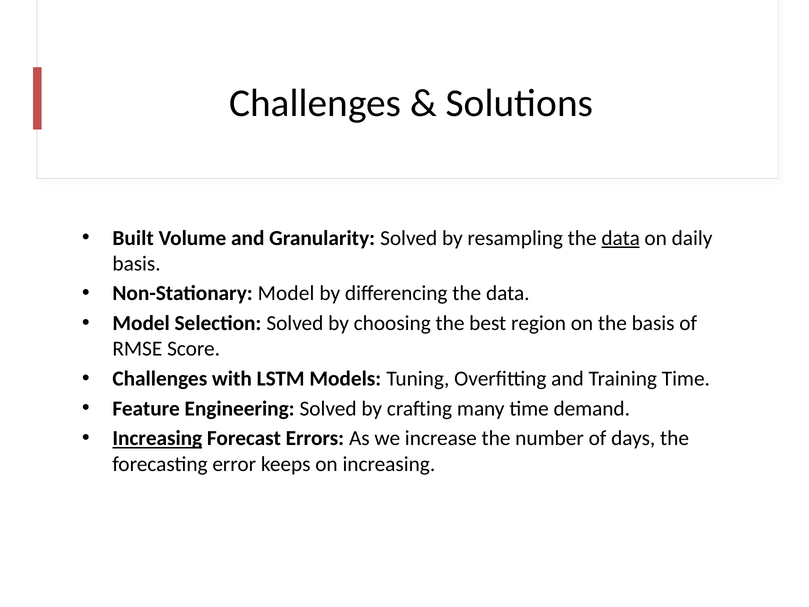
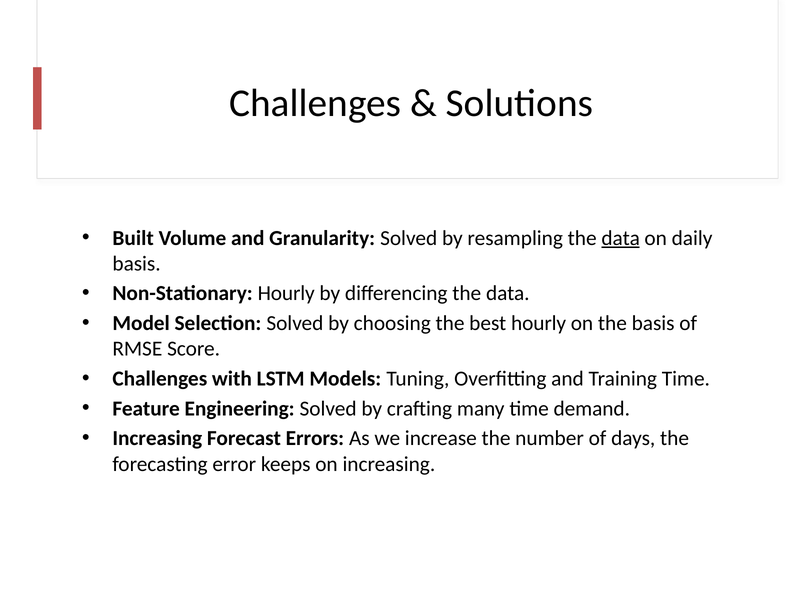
Non-Stationary Model: Model -> Hourly
best region: region -> hourly
Increasing at (157, 438) underline: present -> none
